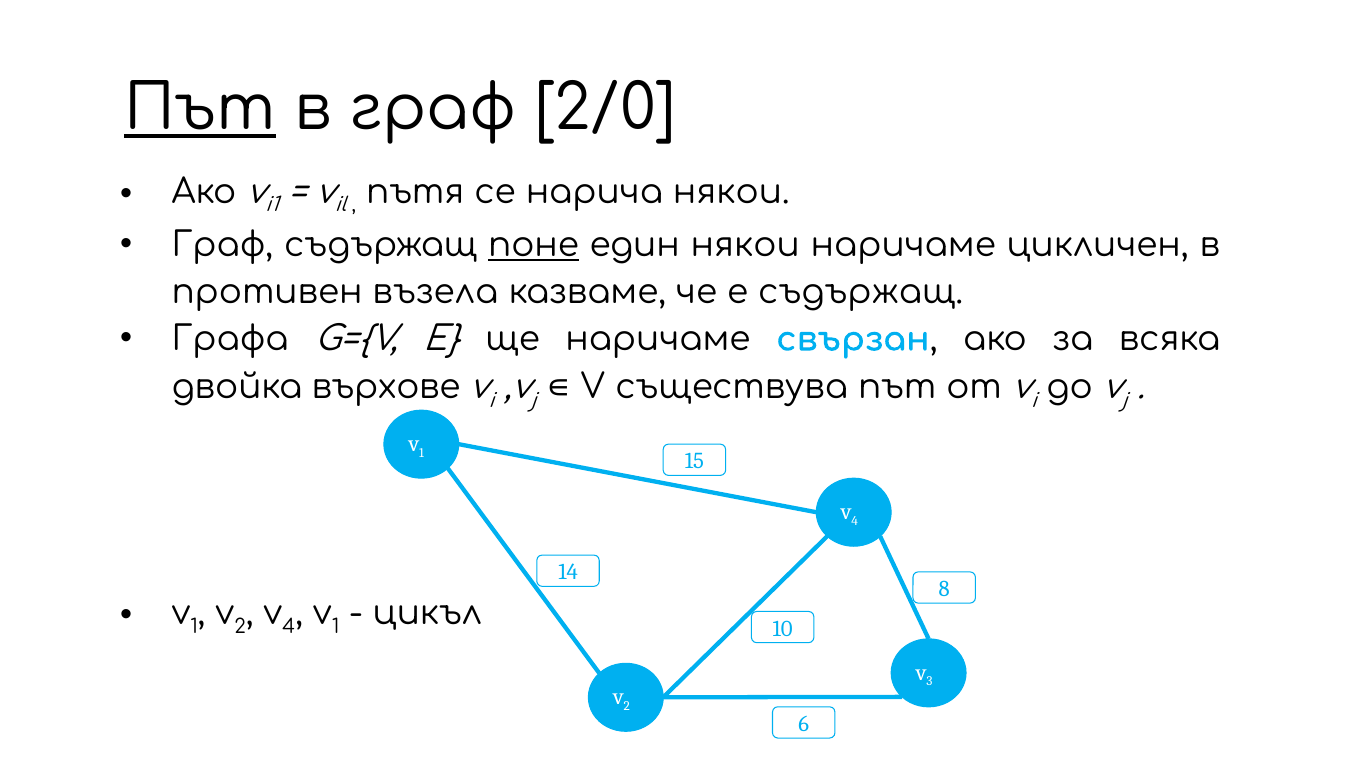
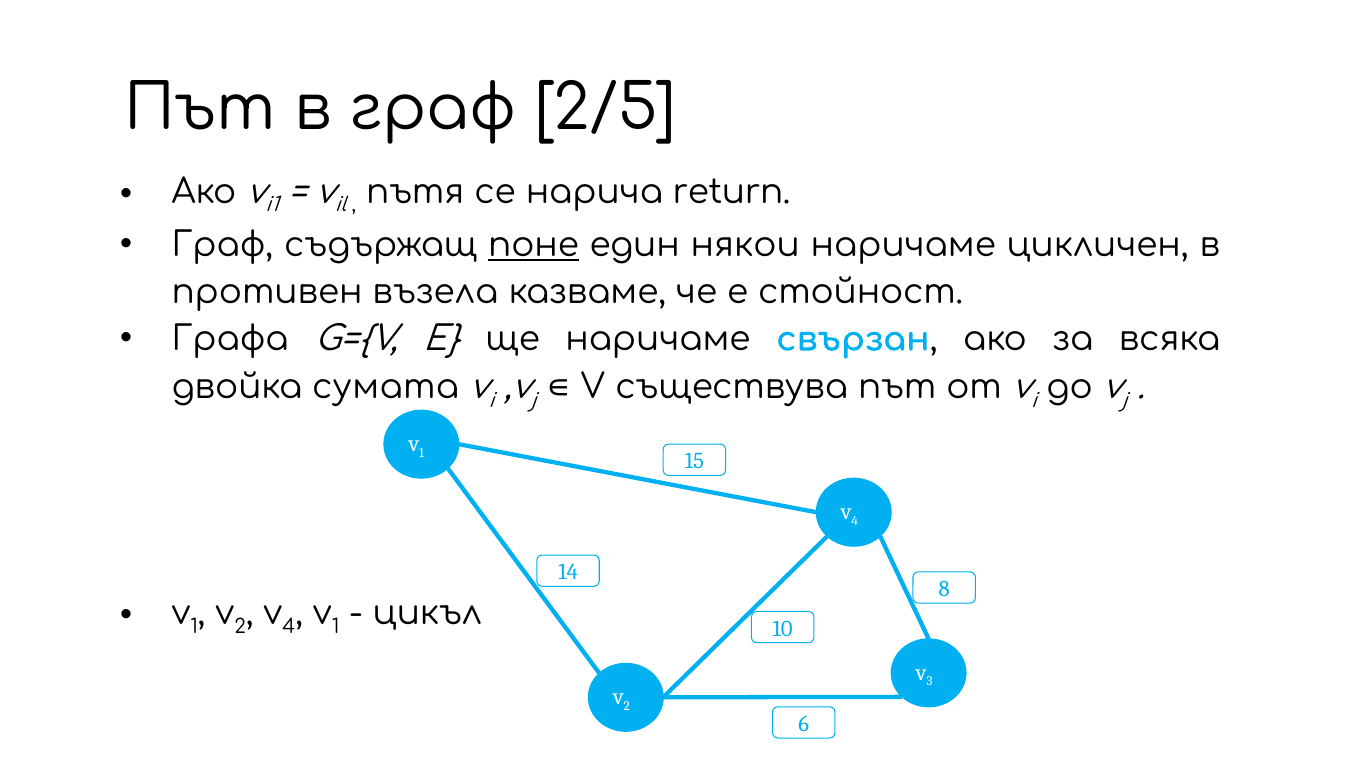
Път at (200, 109) underline: present -> none
2/0: 2/0 -> 2/5
нарича някои: някои -> return
е съдържащ: съдържащ -> стойност
въpхове: въpхове -> сумата
